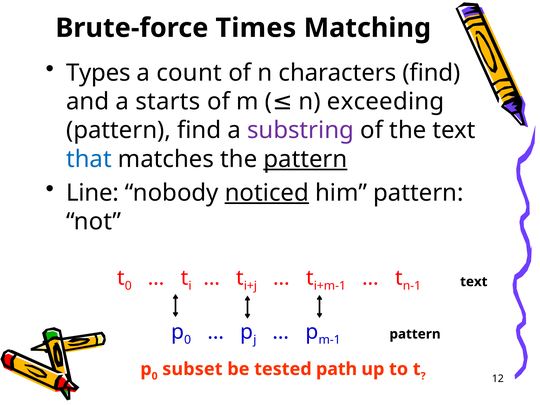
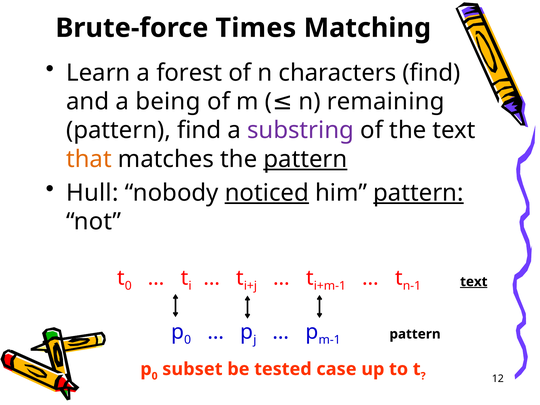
Types: Types -> Learn
count: count -> forest
starts: starts -> being
exceeding: exceeding -> remaining
that colour: blue -> orange
Line: Line -> Hull
pattern at (418, 193) underline: none -> present
text at (474, 282) underline: none -> present
path: path -> case
